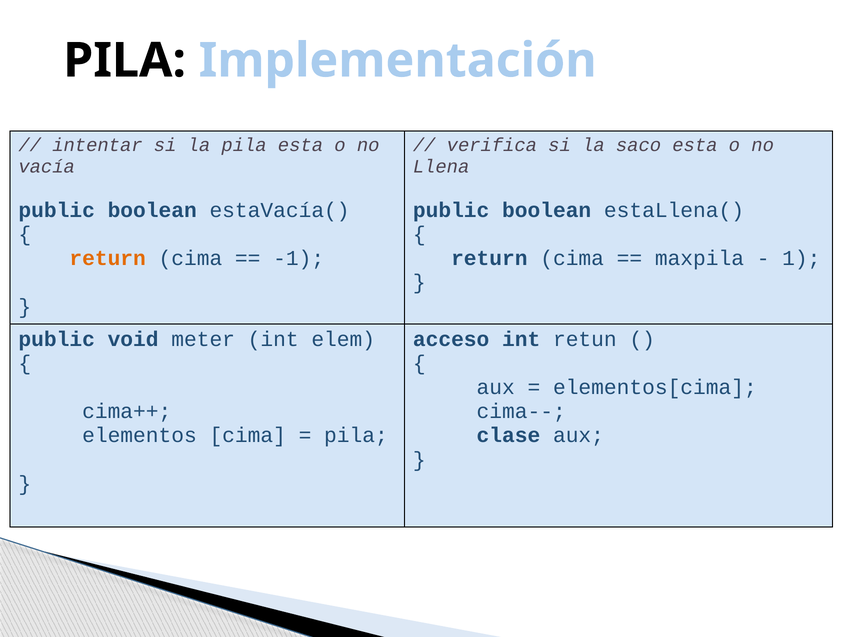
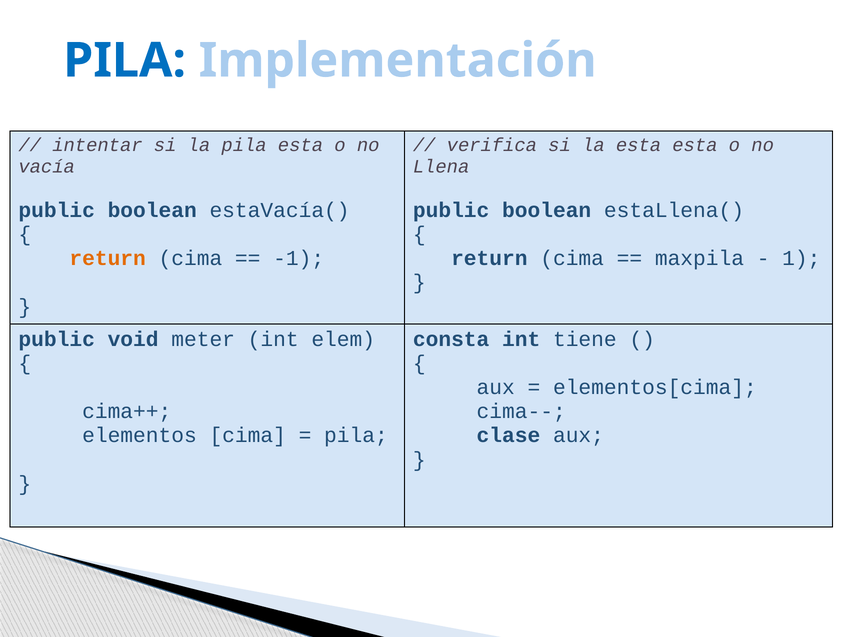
PILA at (125, 61) colour: black -> blue
la saco: saco -> esta
acceso: acceso -> consta
retun: retun -> tiene
